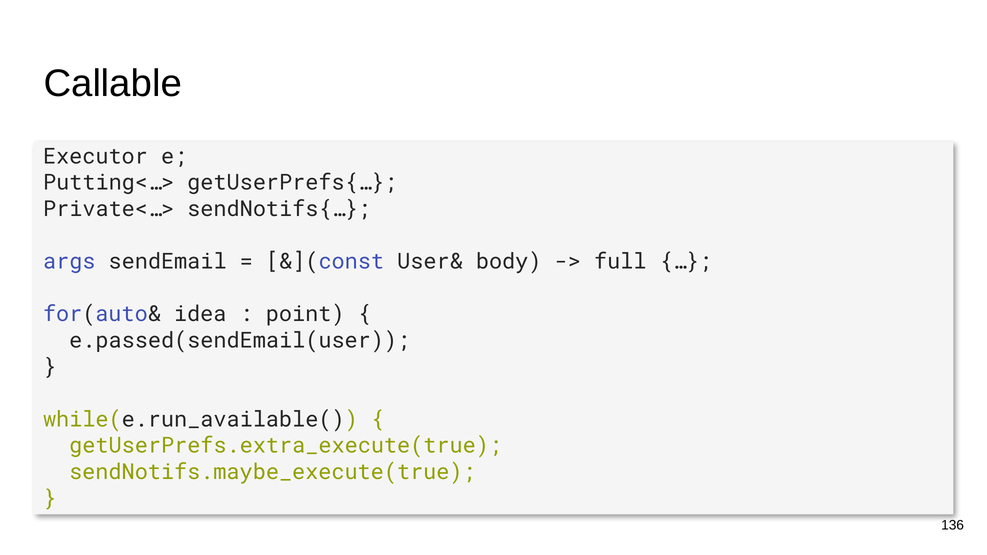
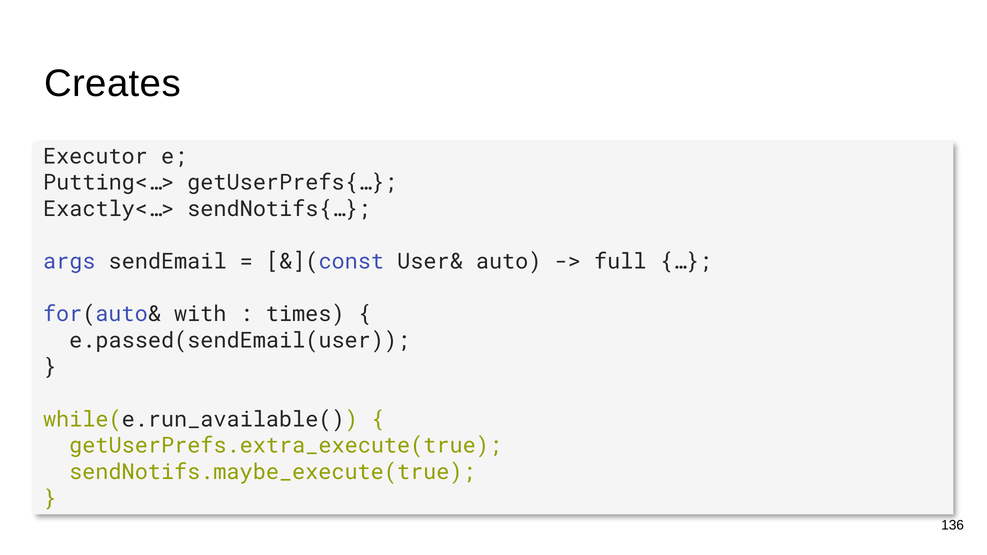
Callable: Callable -> Creates
Private<…>: Private<…> -> Exactly<…>
body: body -> auto
idea: idea -> with
point: point -> times
